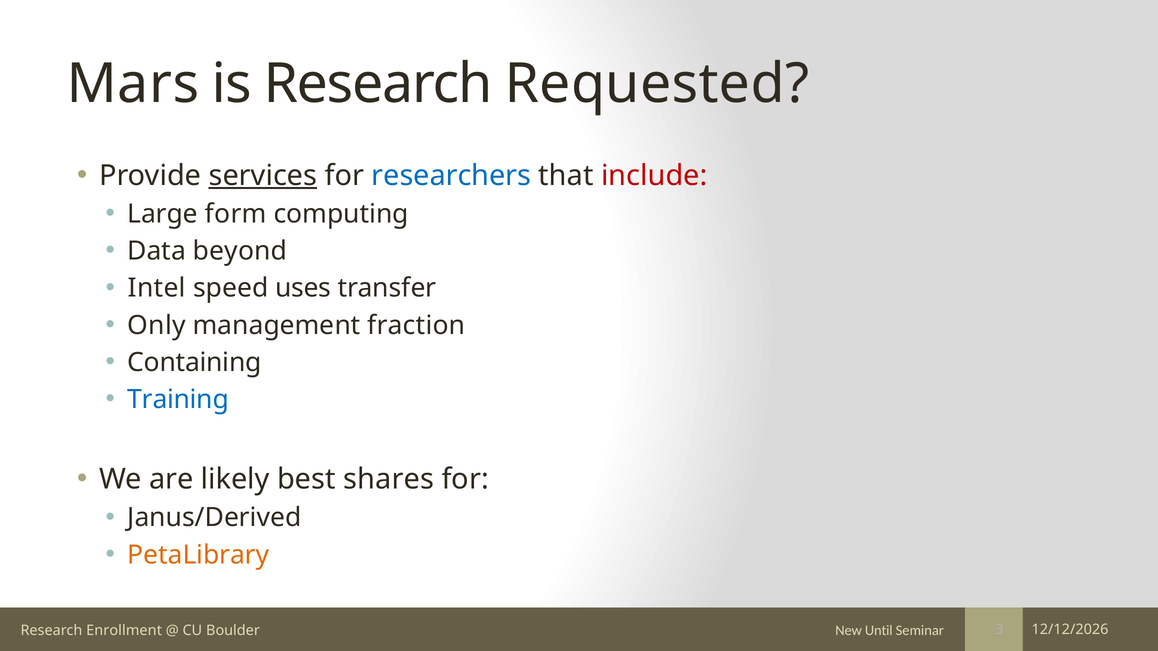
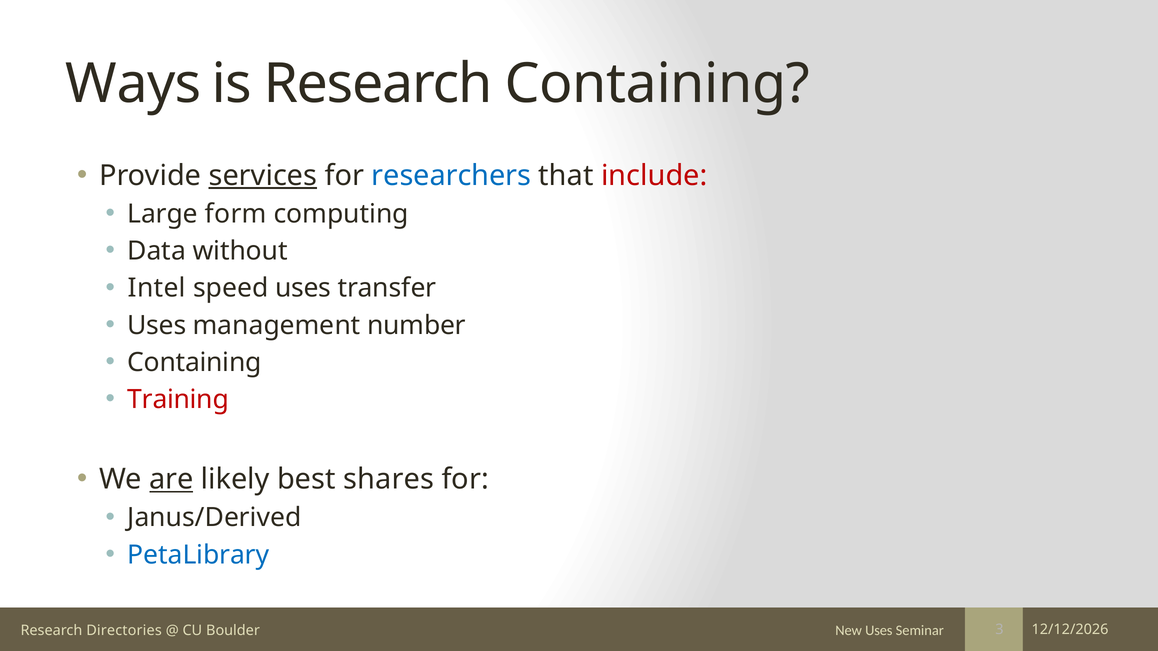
Mars: Mars -> Ways
Research Requested: Requested -> Containing
beyond: beyond -> without
Only at (157, 326): Only -> Uses
fraction: fraction -> number
Training colour: blue -> red
are underline: none -> present
PetaLibrary colour: orange -> blue
New Until: Until -> Uses
Enrollment: Enrollment -> Directories
